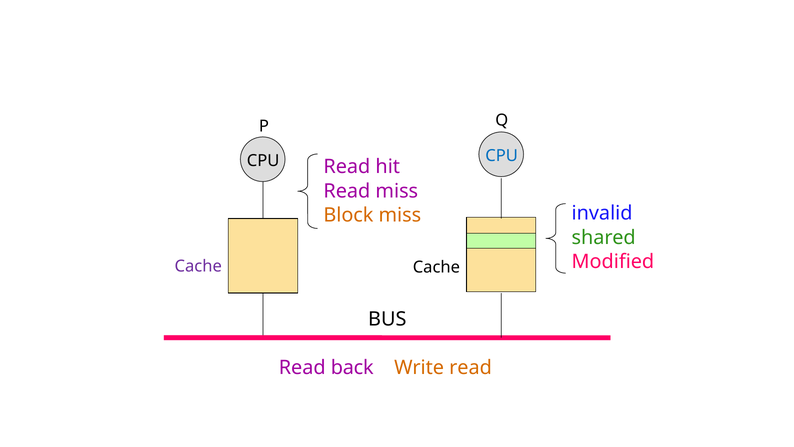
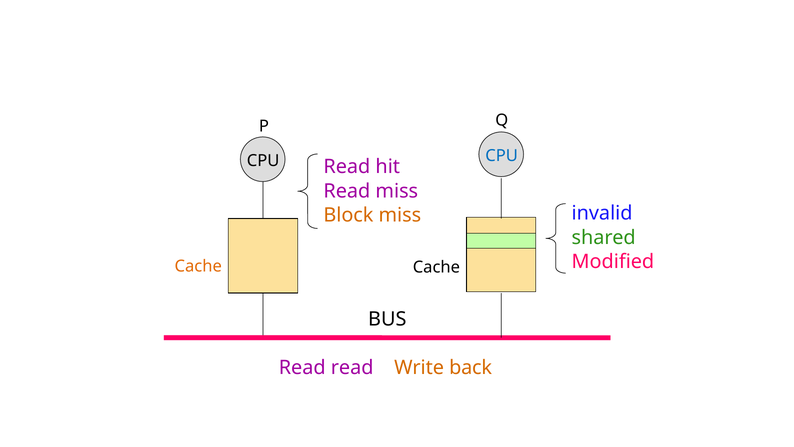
Cache at (198, 266) colour: purple -> orange
Read back: back -> read
Write read: read -> back
